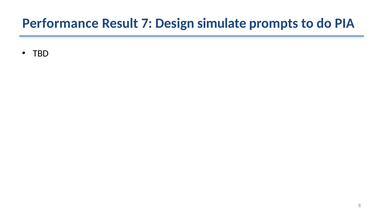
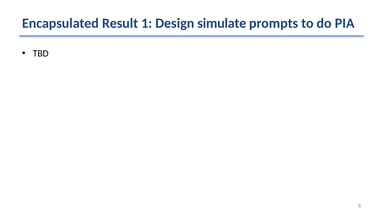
Performance: Performance -> Encapsulated
7: 7 -> 1
